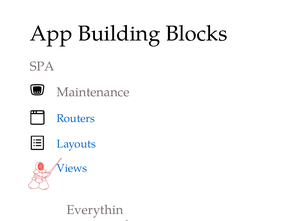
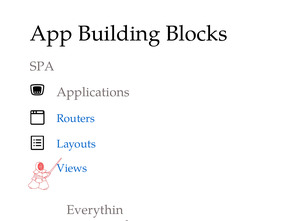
Maintenance: Maintenance -> Applications
